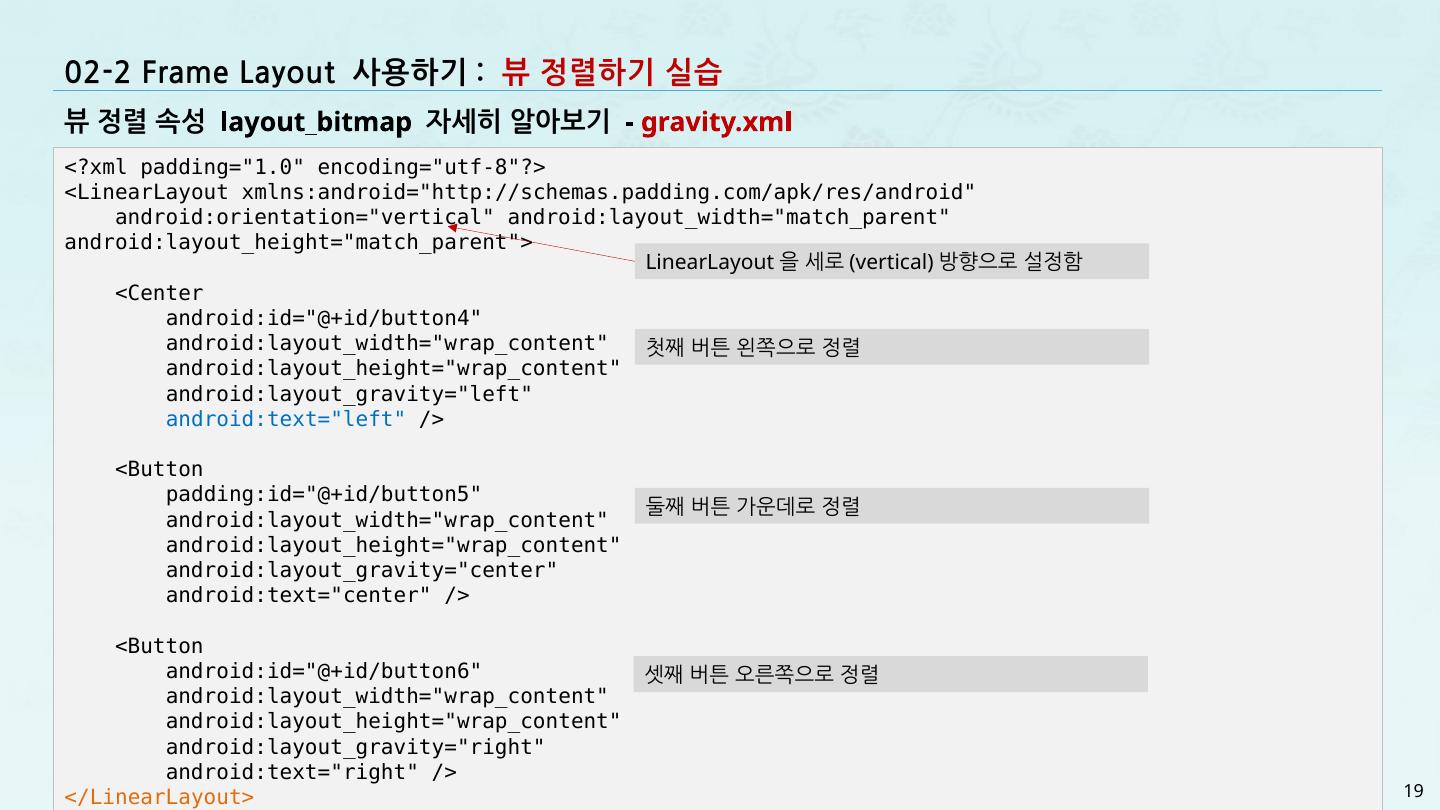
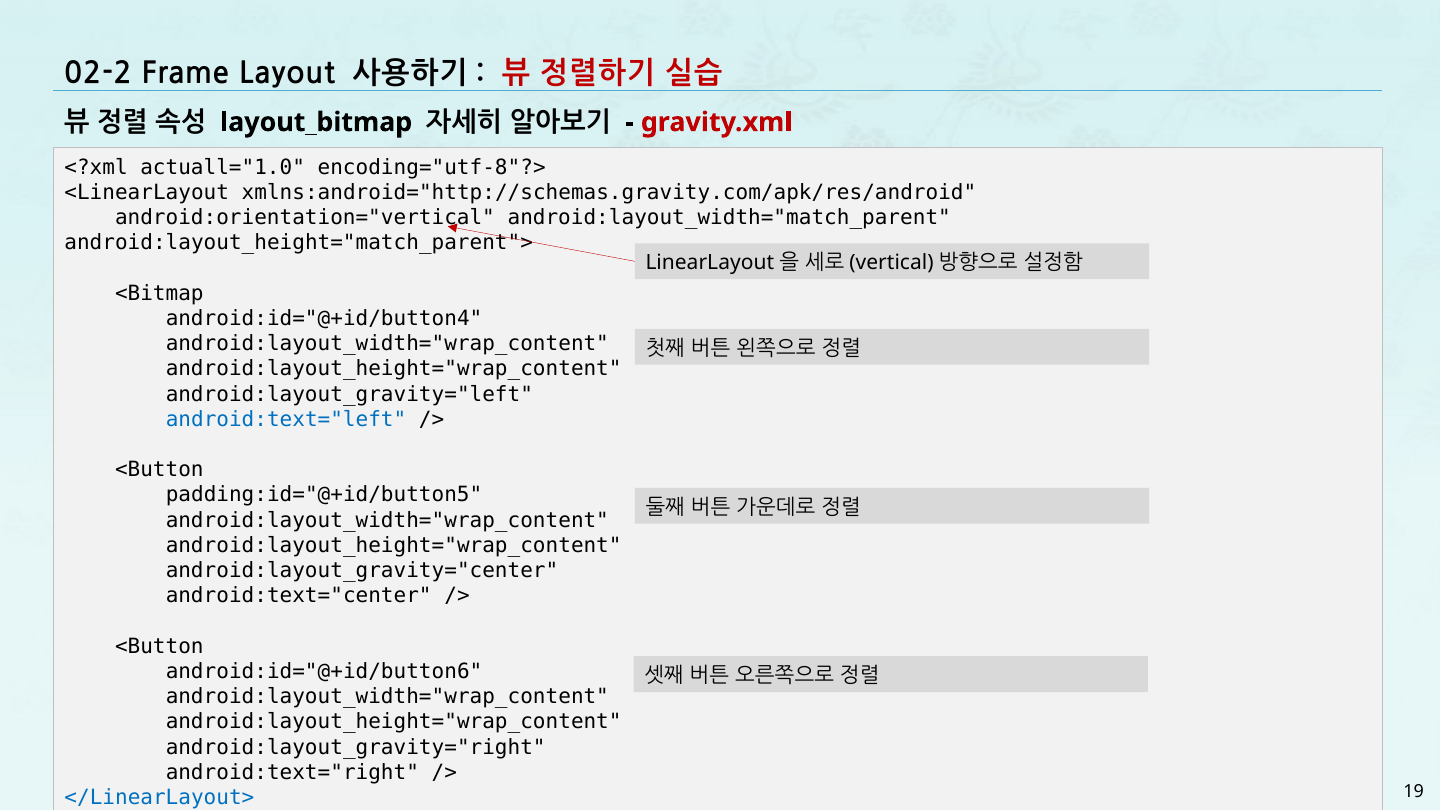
padding="1.0: padding="1.0 -> actuall="1.0
xmlns:android="http://schemas.padding.com/apk/res/android: xmlns:android="http://schemas.padding.com/apk/res/android -> xmlns:android="http://schemas.gravity.com/apk/res/android
<Center: <Center -> <Bitmap
</LinearLayout> colour: orange -> blue
